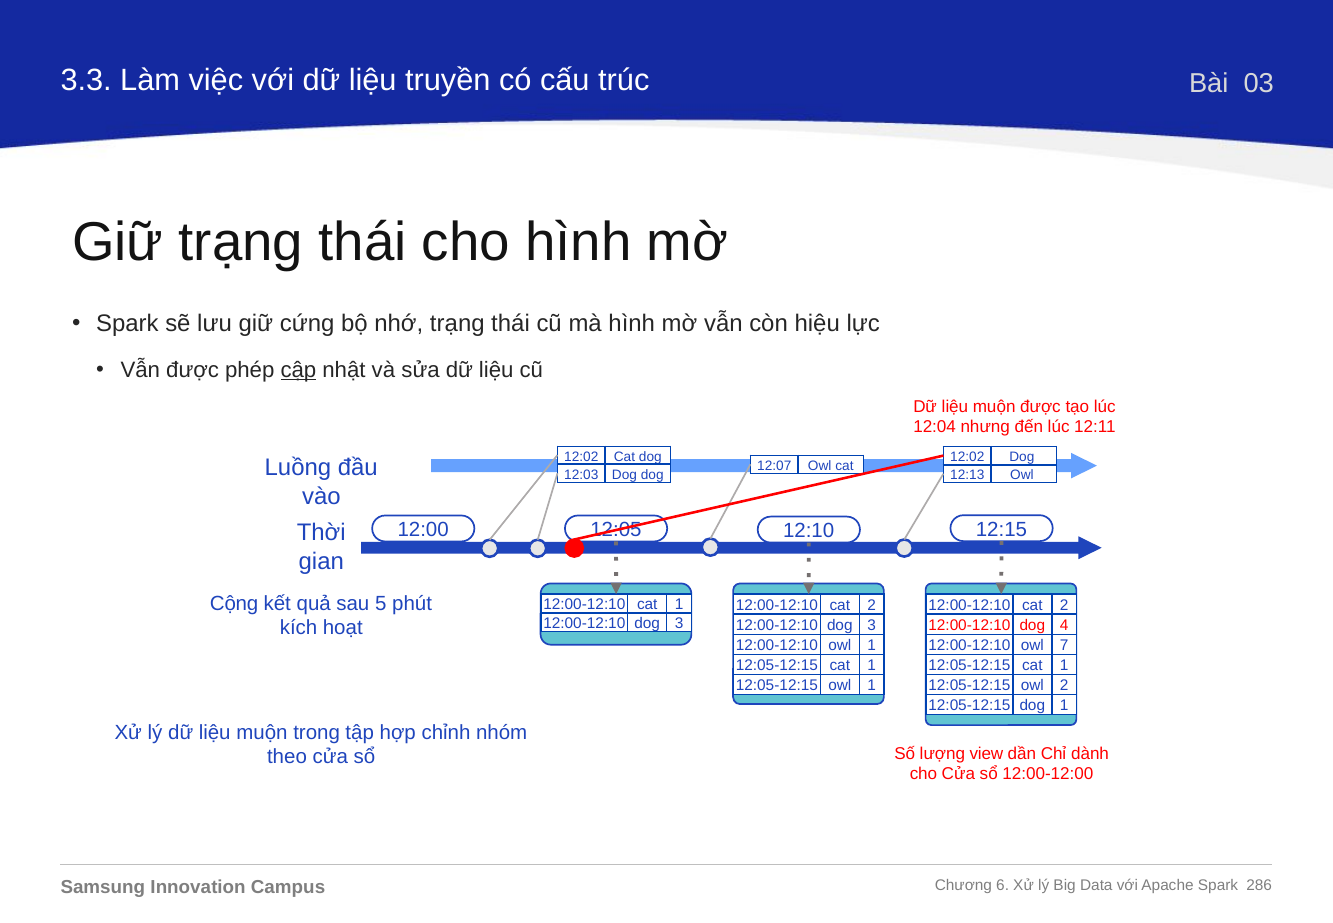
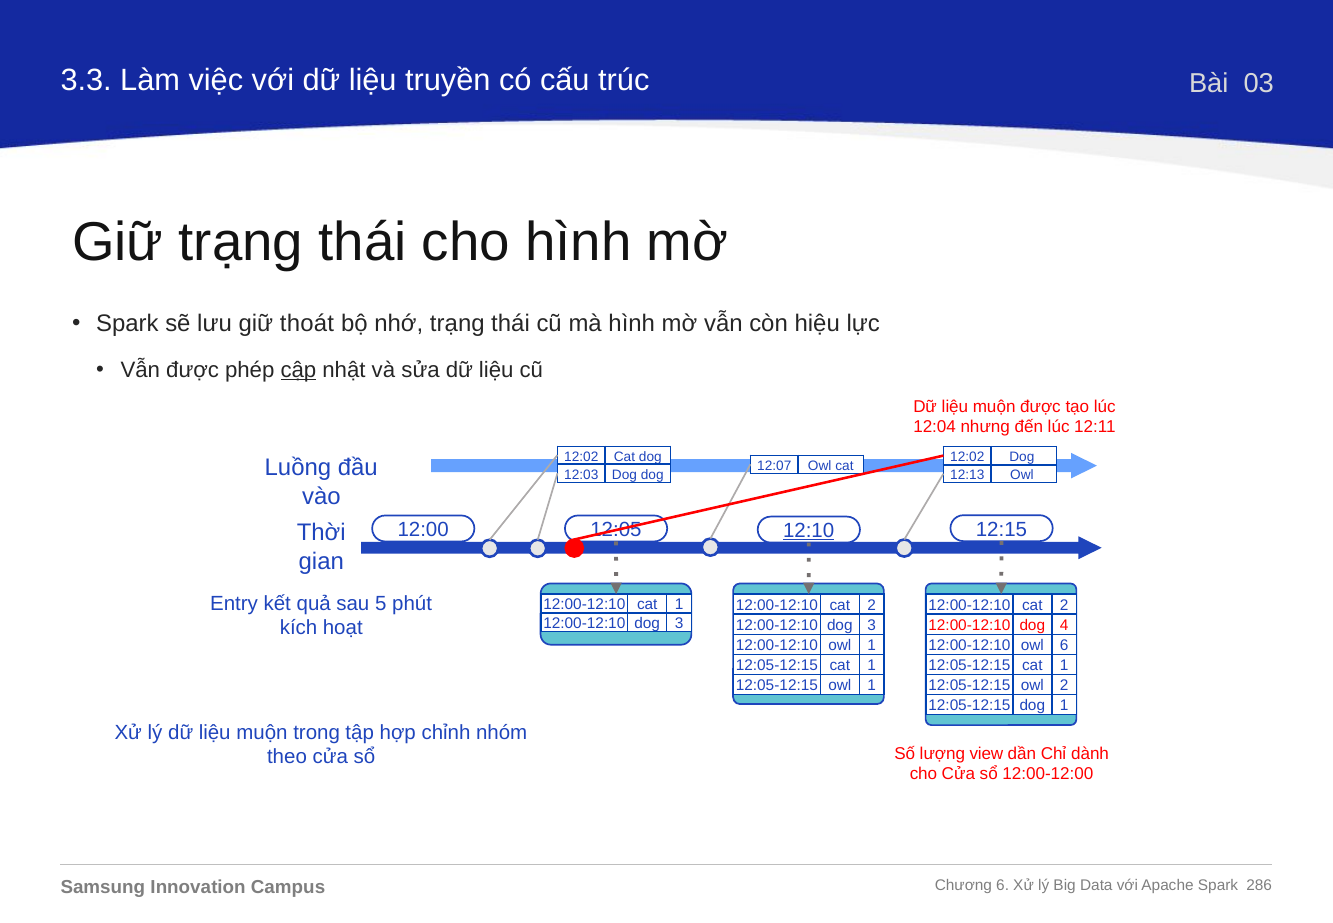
cứng: cứng -> thoát
12:10 underline: none -> present
Cộng: Cộng -> Entry
owl 7: 7 -> 6
